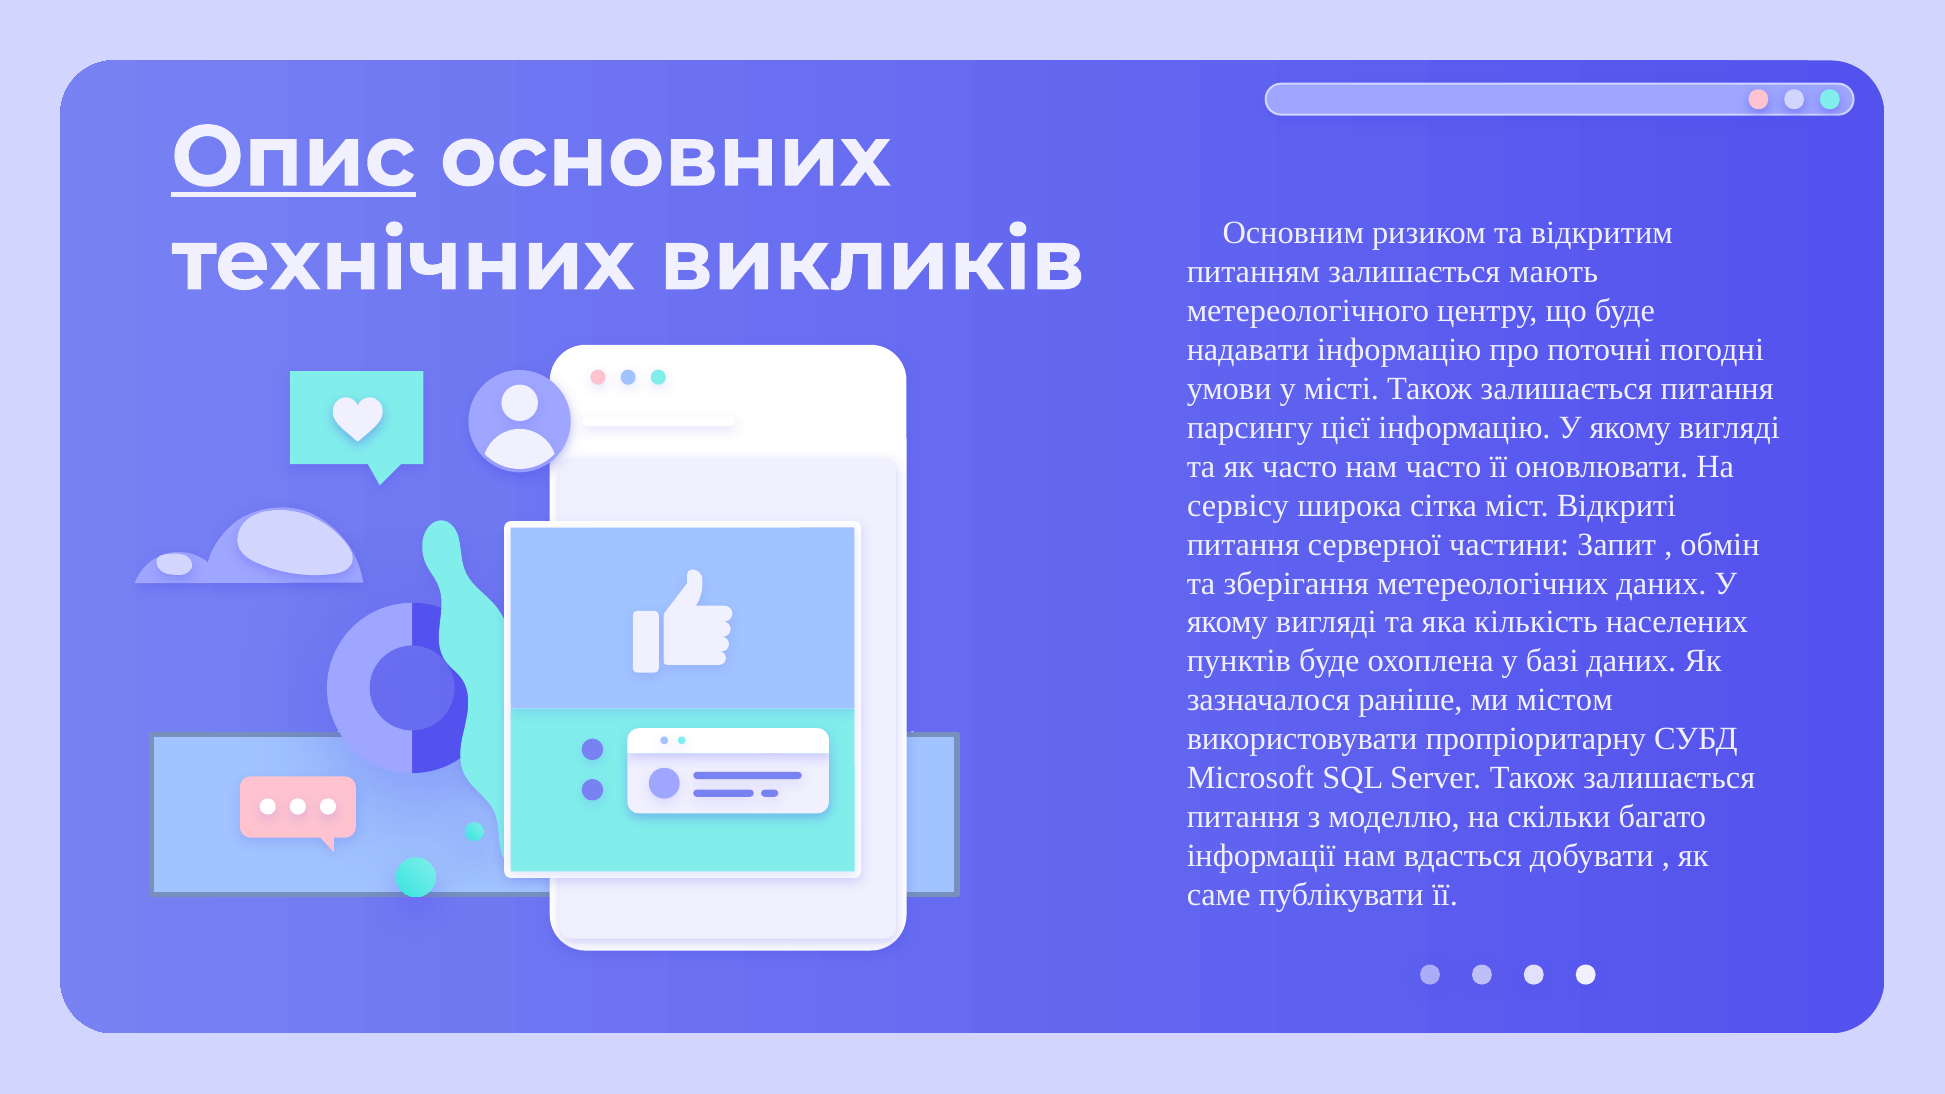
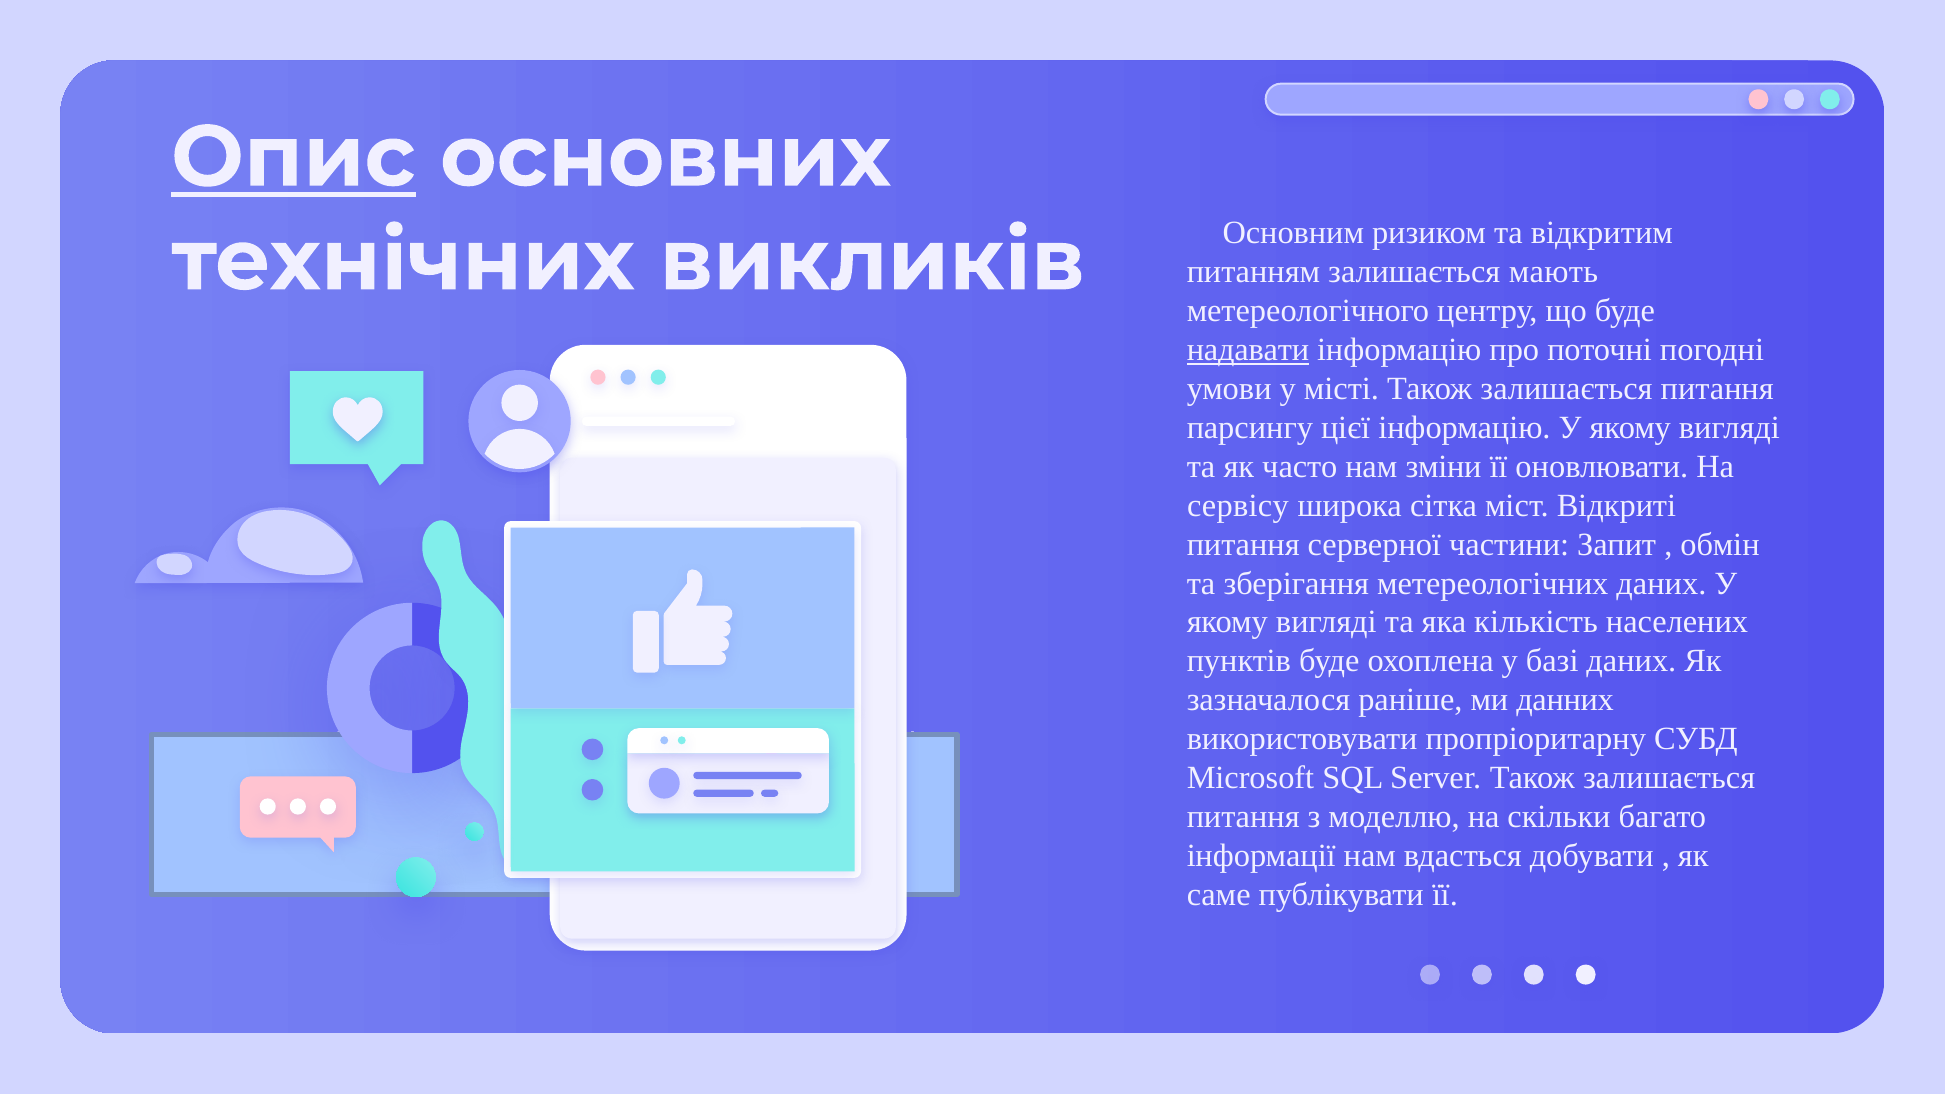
надавати underline: none -> present
нам часто: часто -> зміни
містом: містом -> данних
